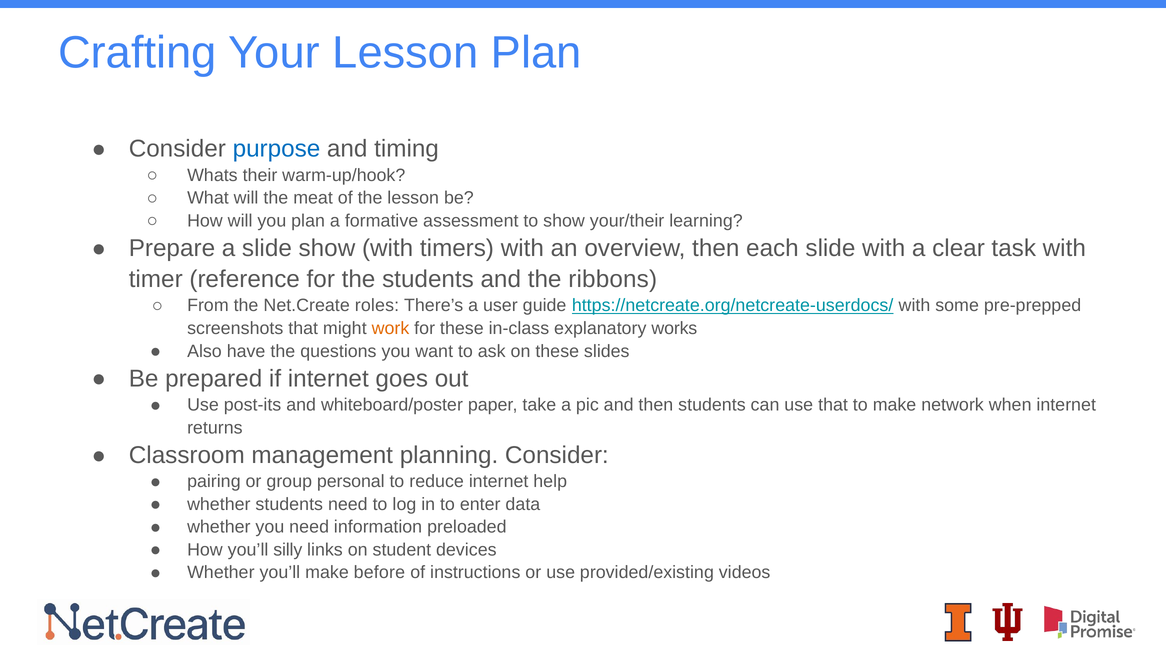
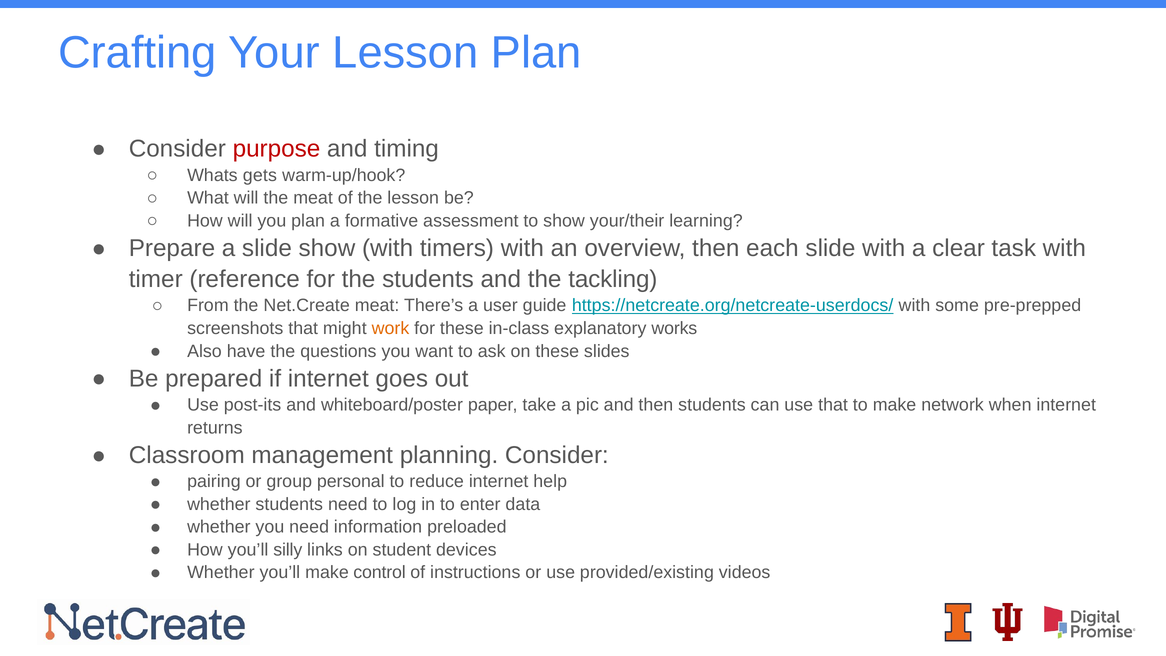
purpose colour: blue -> red
their: their -> gets
ribbons: ribbons -> tackling
Net.Create roles: roles -> meat
before: before -> control
